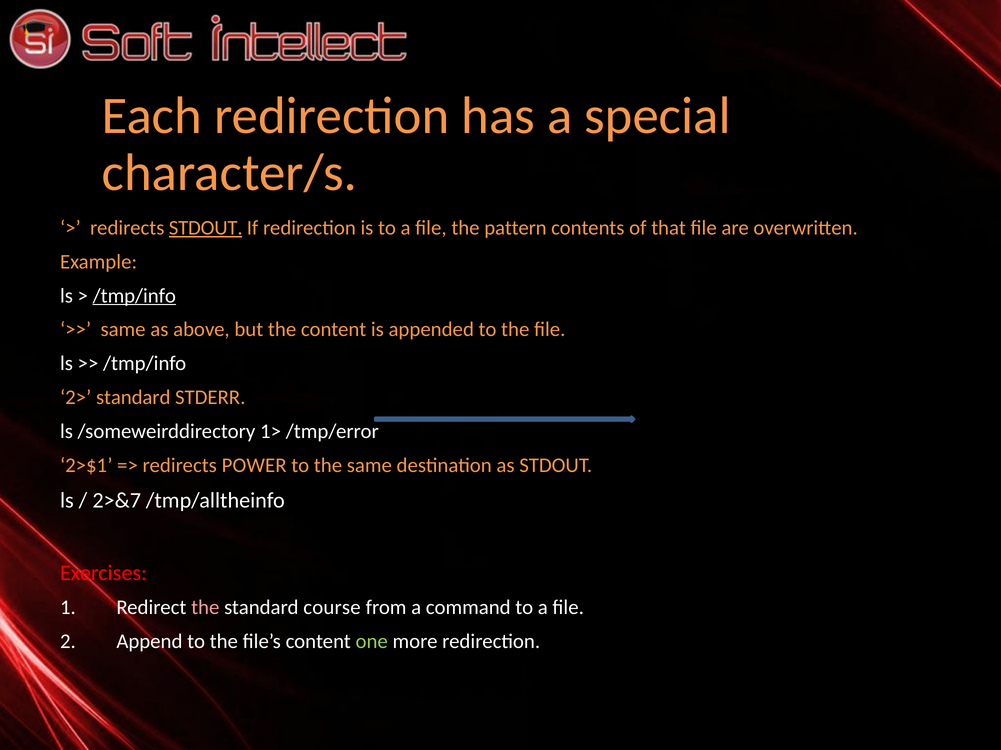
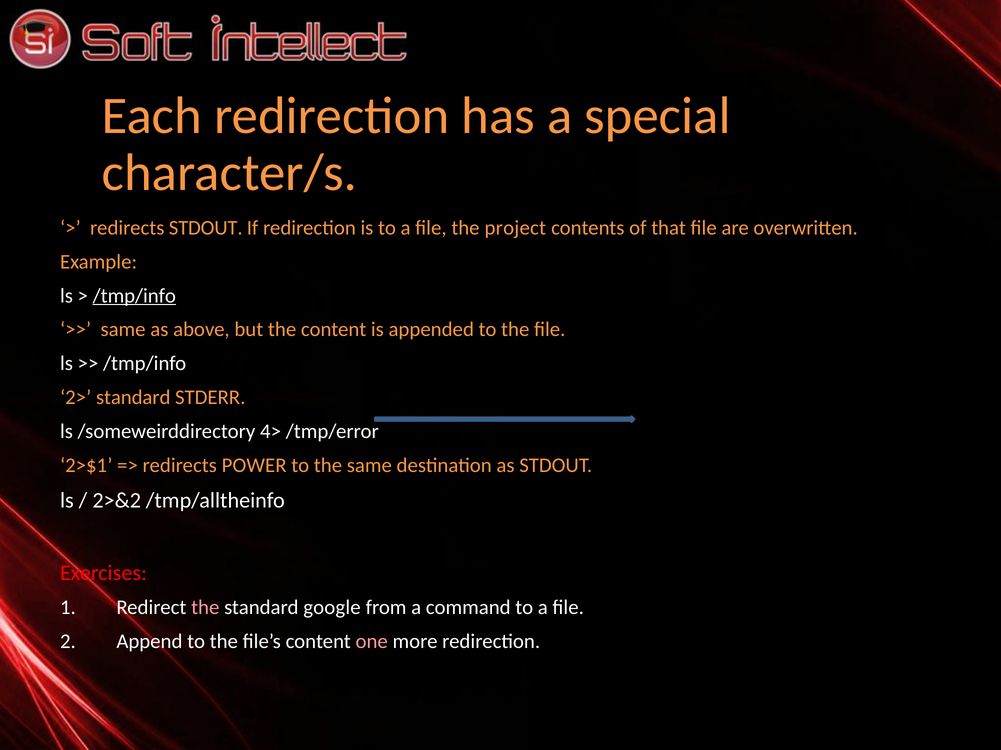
STDOUT at (206, 228) underline: present -> none
pattern: pattern -> project
1>: 1> -> 4>
2>&7: 2>&7 -> 2>&2
course: course -> google
one colour: light green -> pink
